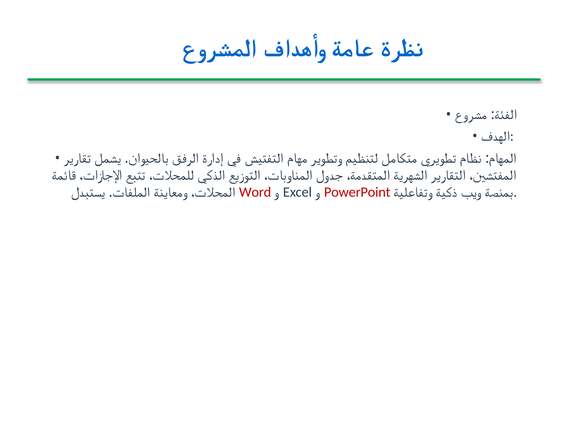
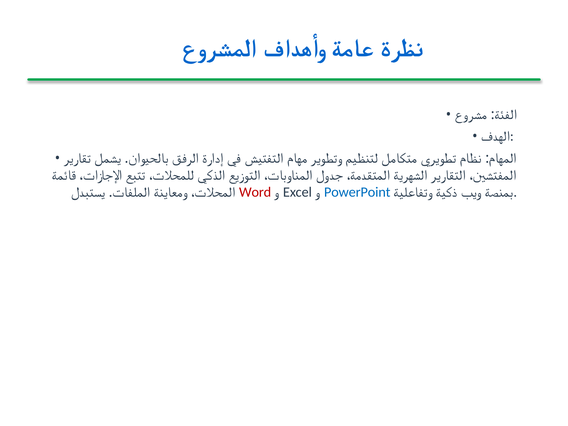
PowerPoint colour: red -> blue
